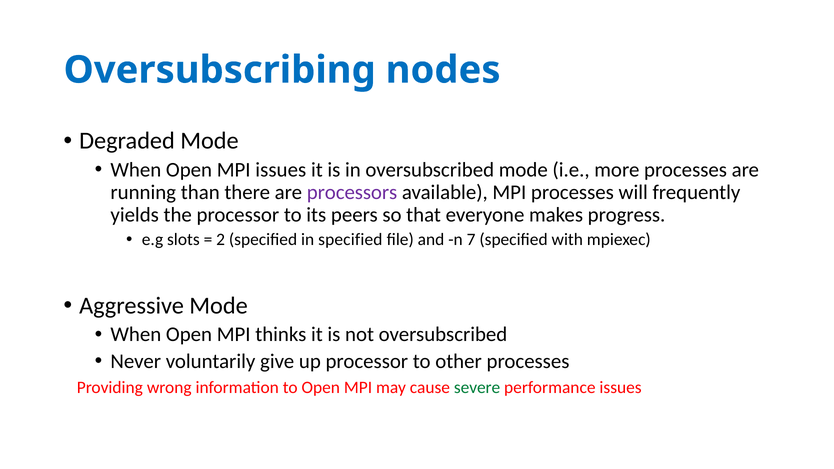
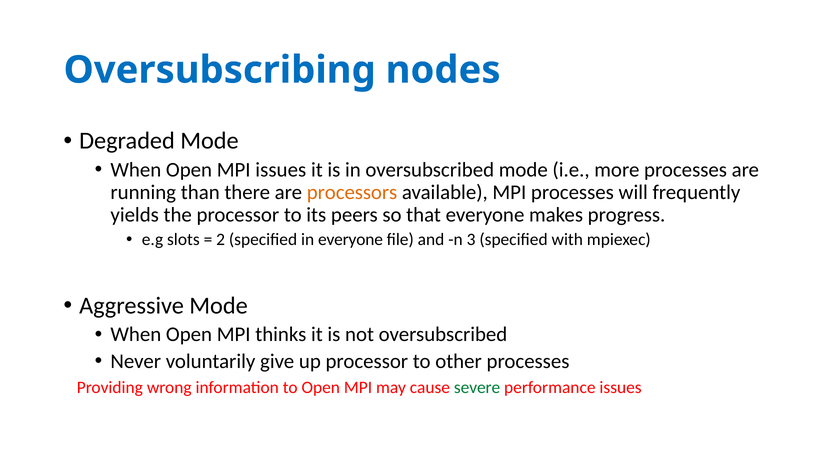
processors colour: purple -> orange
in specified: specified -> everyone
7: 7 -> 3
